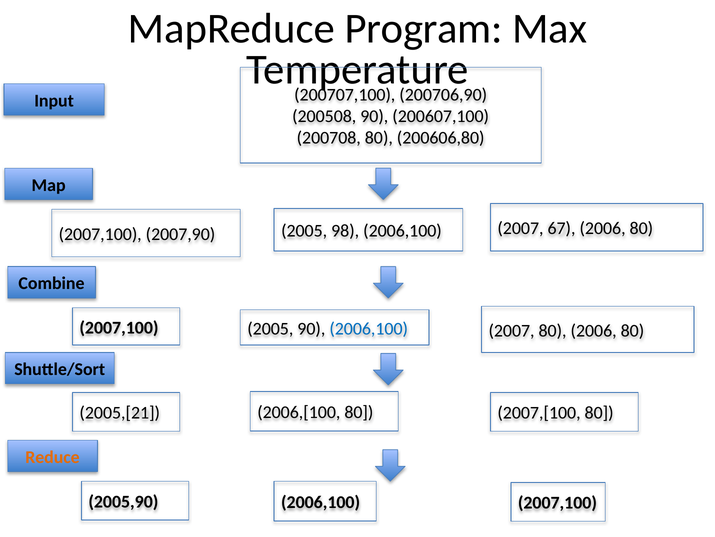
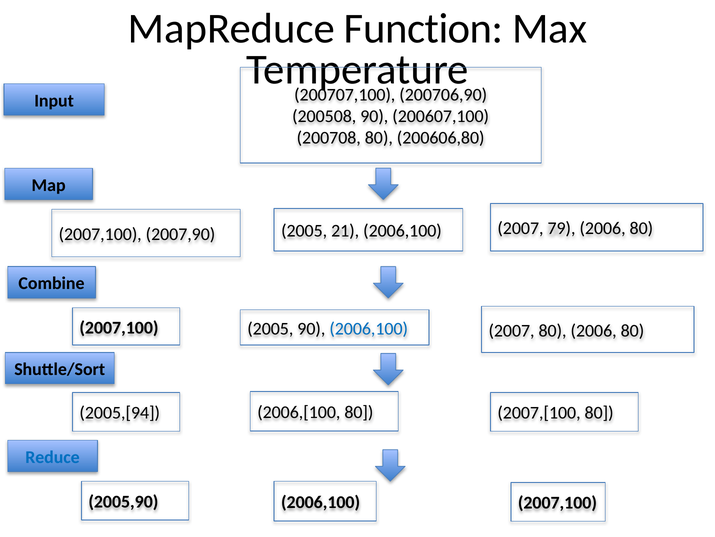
Program: Program -> Function
98: 98 -> 21
67: 67 -> 79
2005,[21: 2005,[21 -> 2005,[94
Reduce colour: orange -> blue
